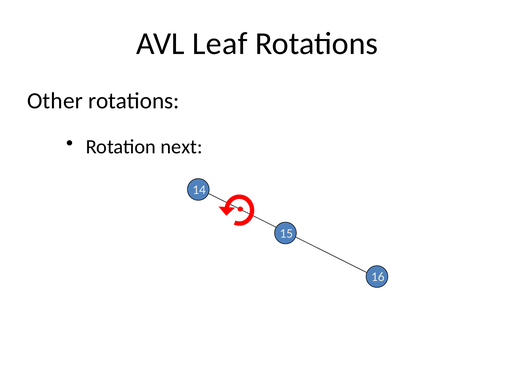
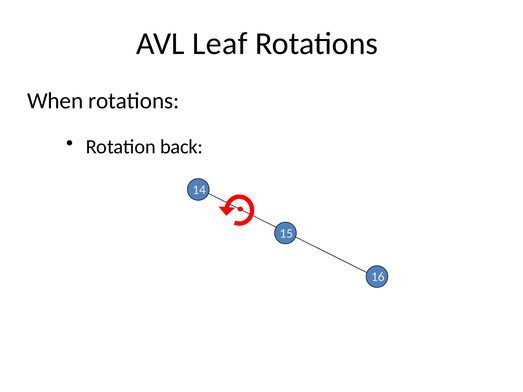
Other: Other -> When
next: next -> back
